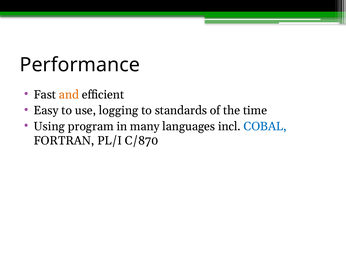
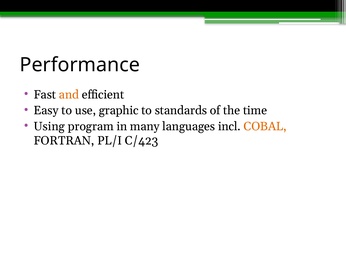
logging: logging -> graphic
COBAL colour: blue -> orange
C/870: C/870 -> C/423
